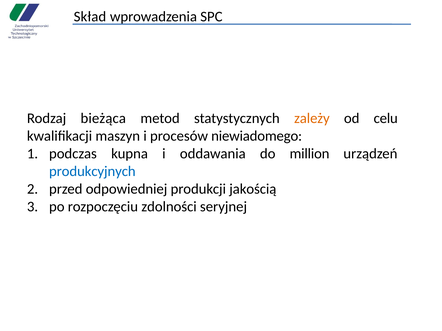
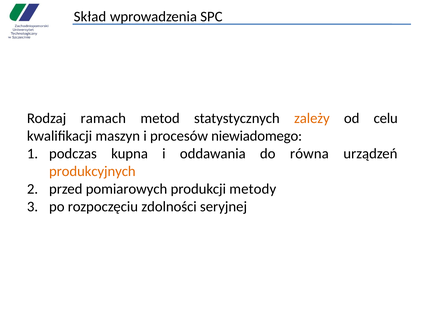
bieżąca: bieżąca -> ramach
million: million -> równa
produkcyjnych colour: blue -> orange
odpowiedniej: odpowiedniej -> pomiarowych
jakością: jakością -> metody
